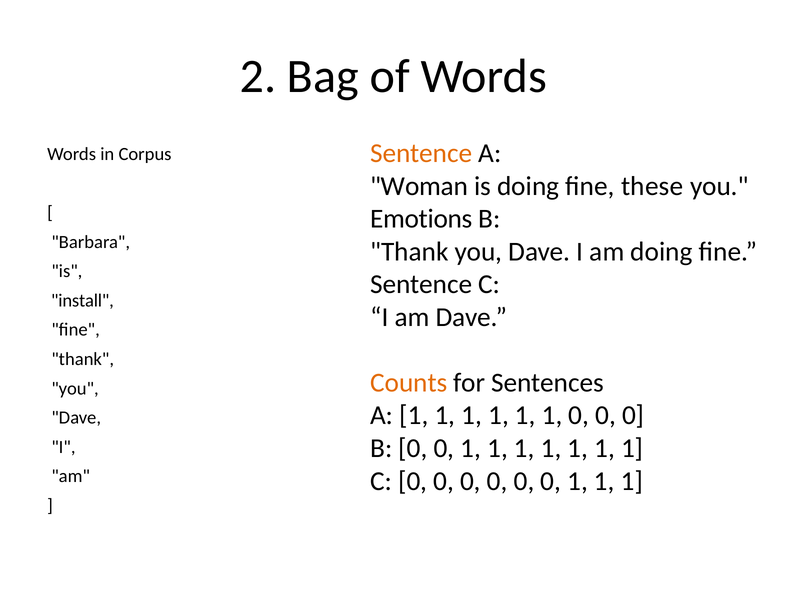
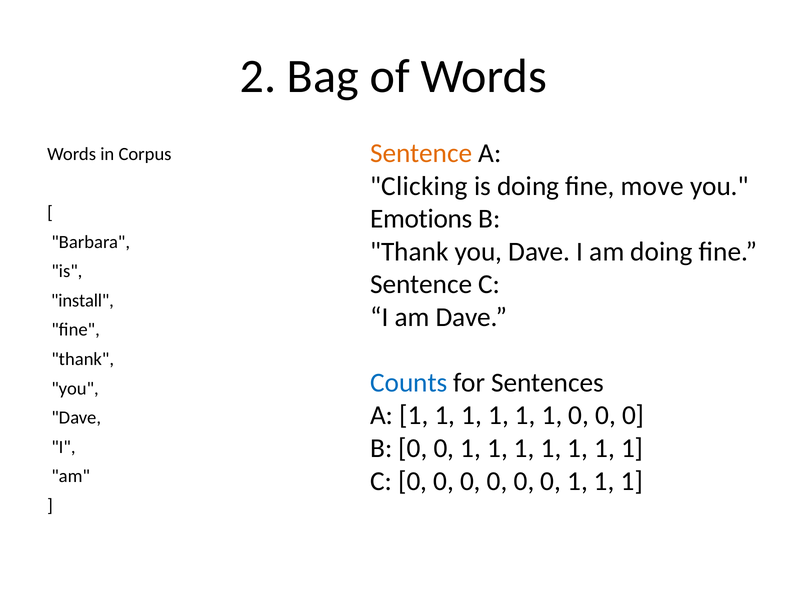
Woman: Woman -> Clicking
these: these -> move
Counts colour: orange -> blue
